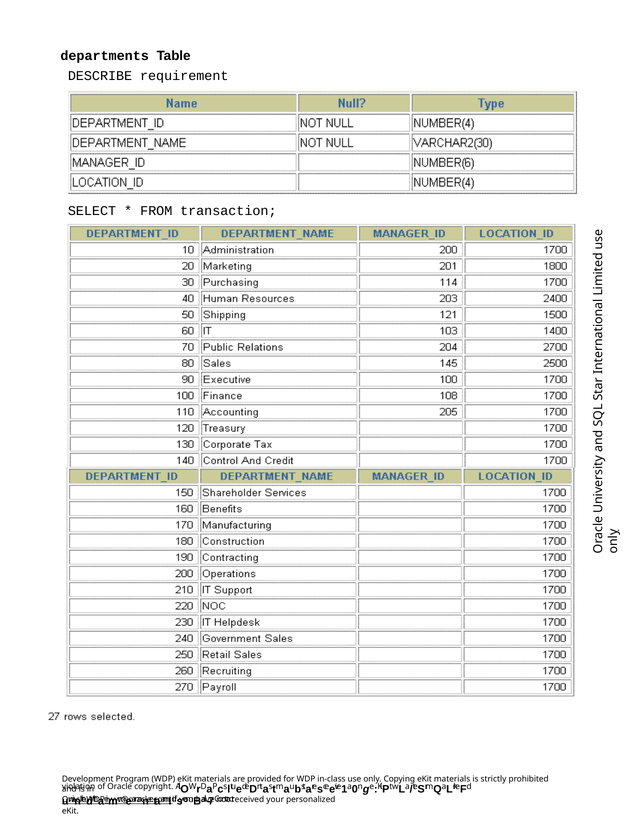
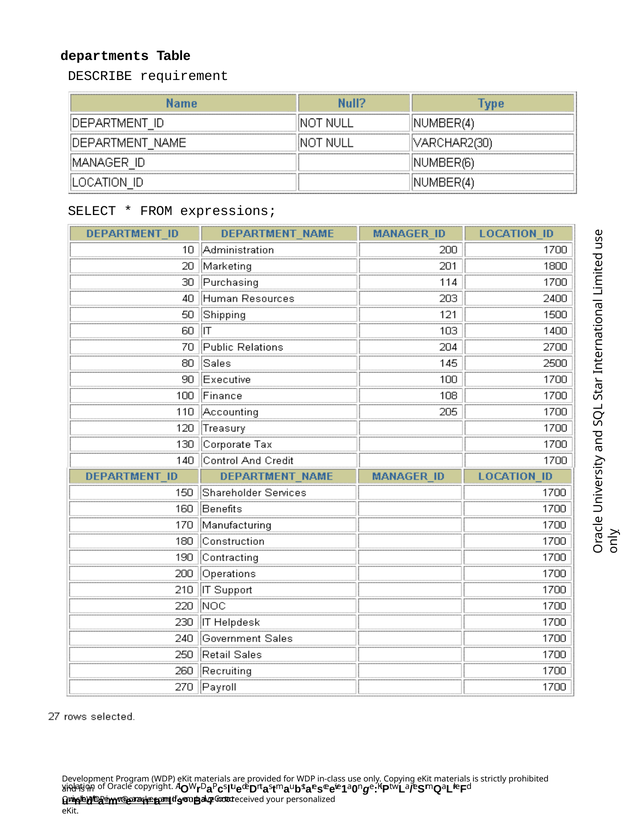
transaction: transaction -> expressions
